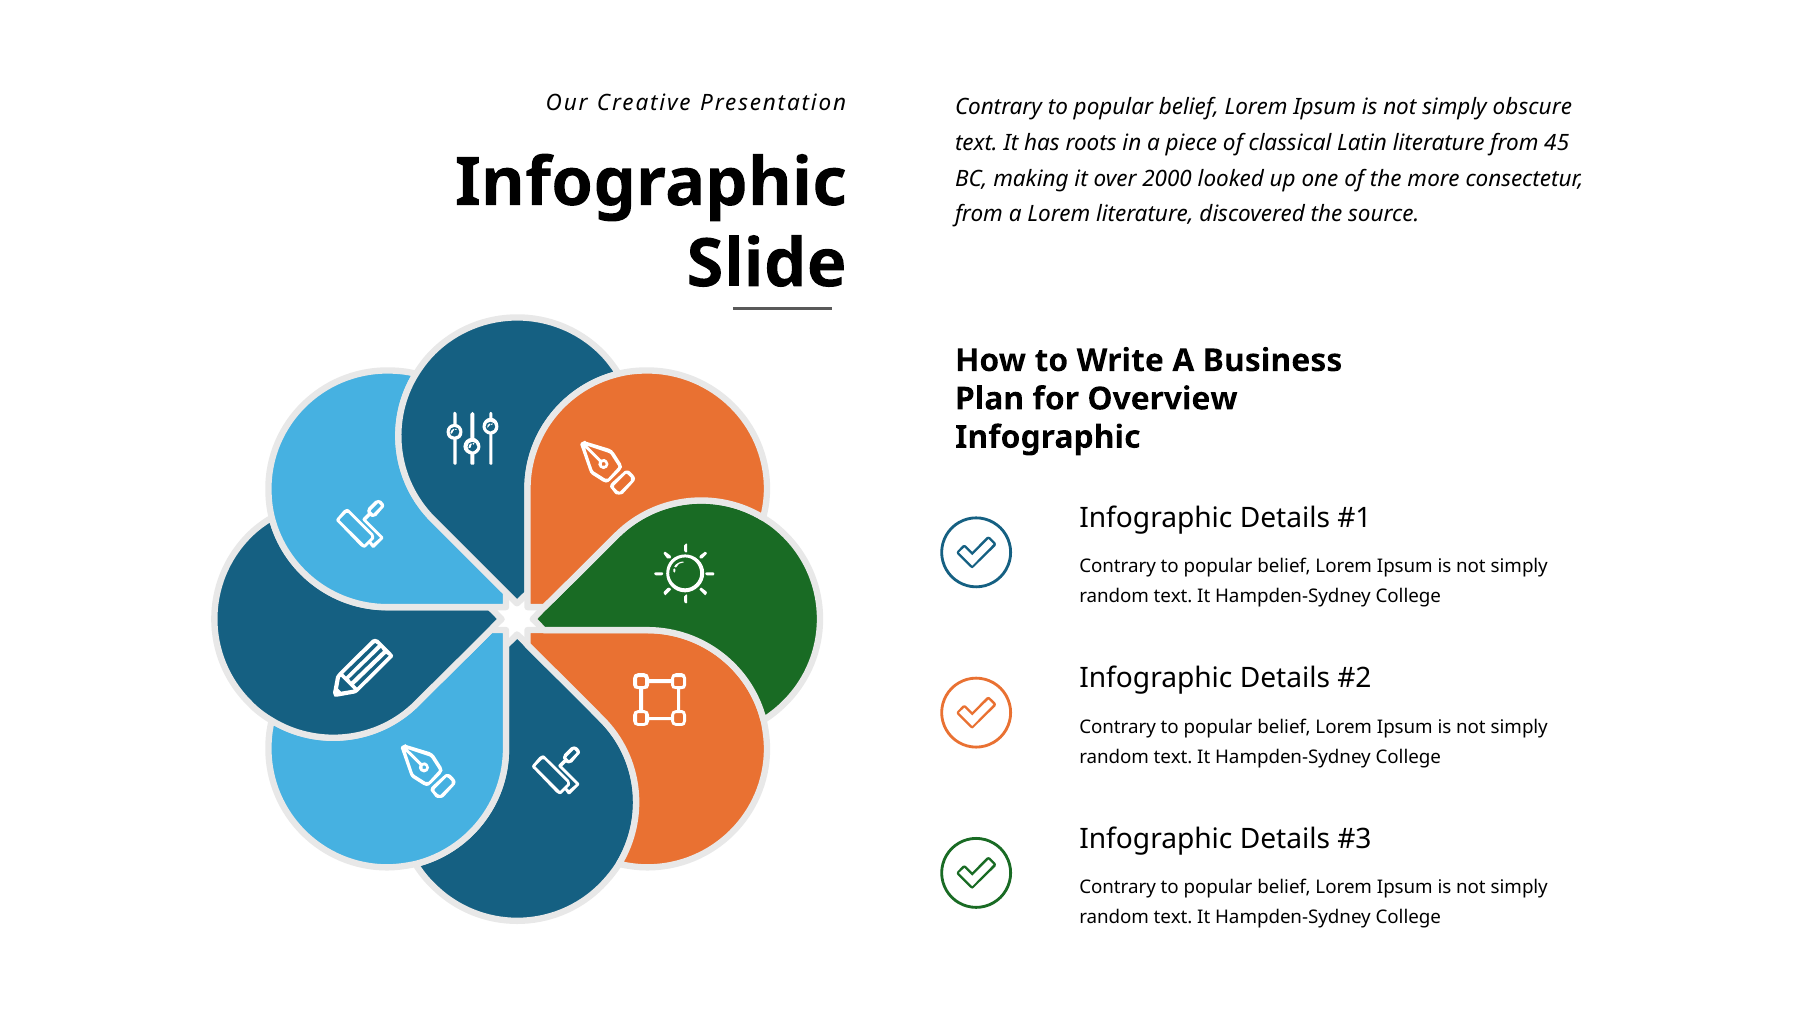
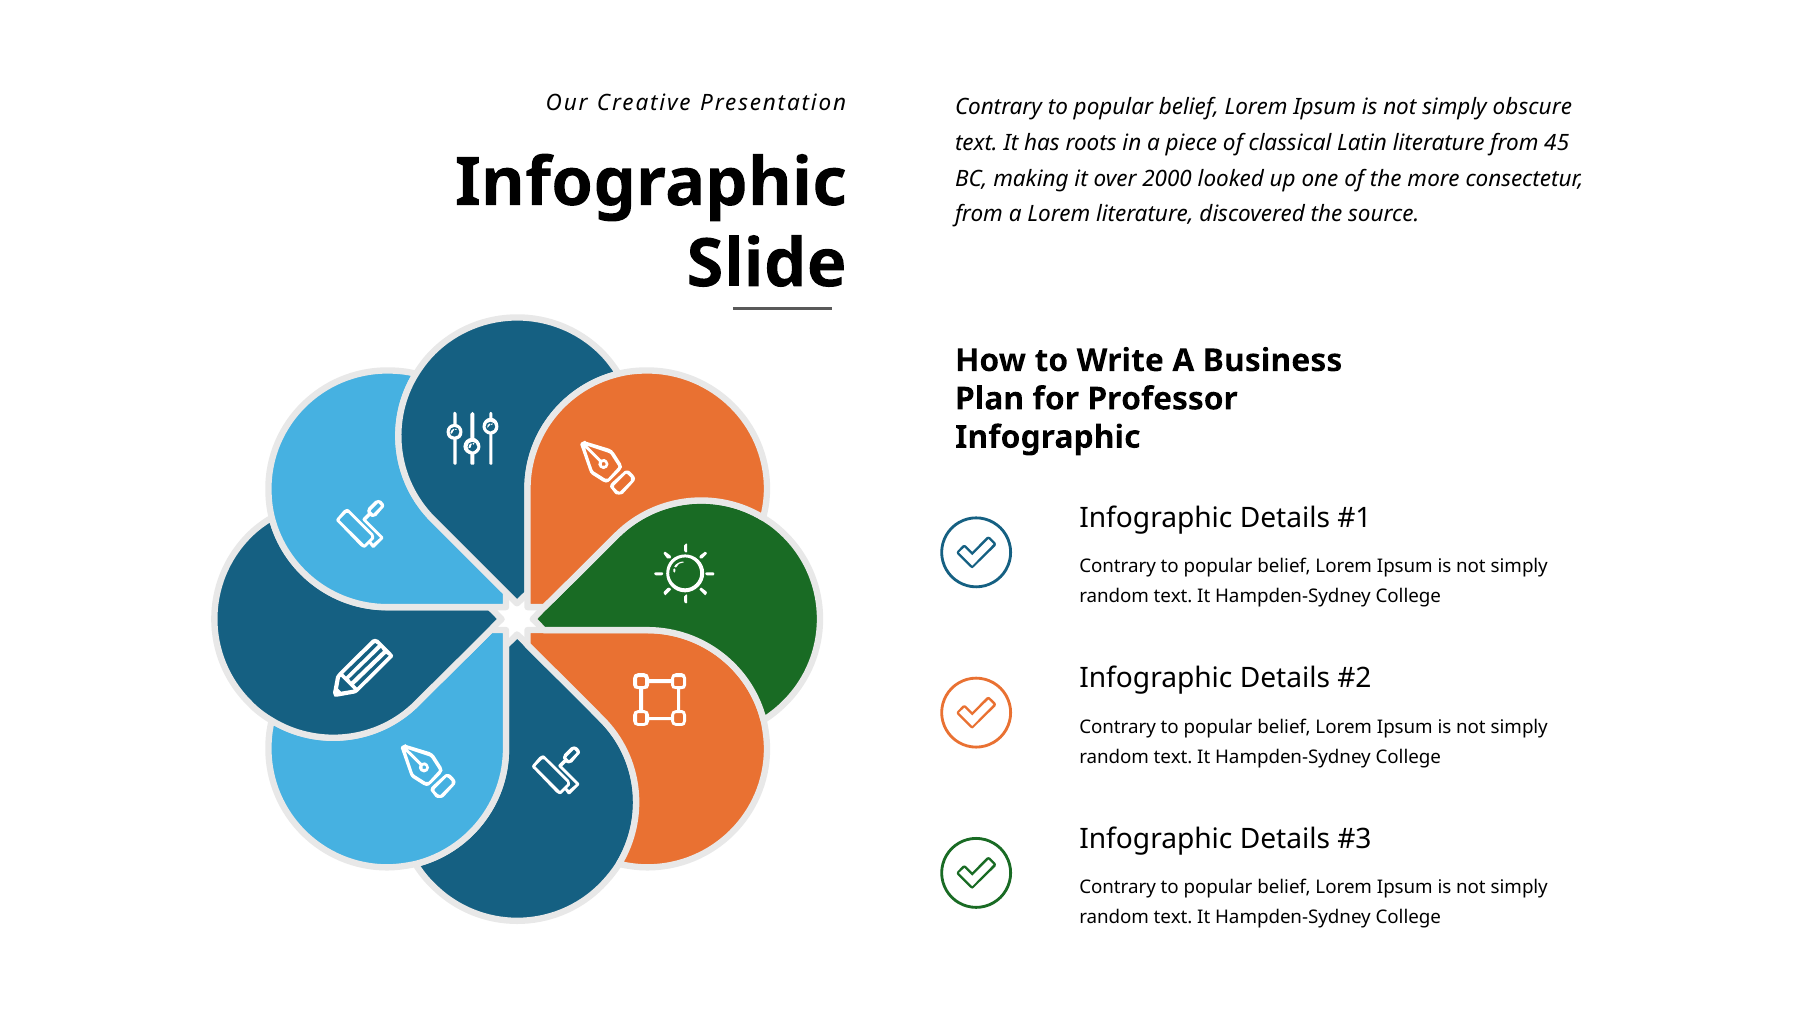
Overview: Overview -> Professor
